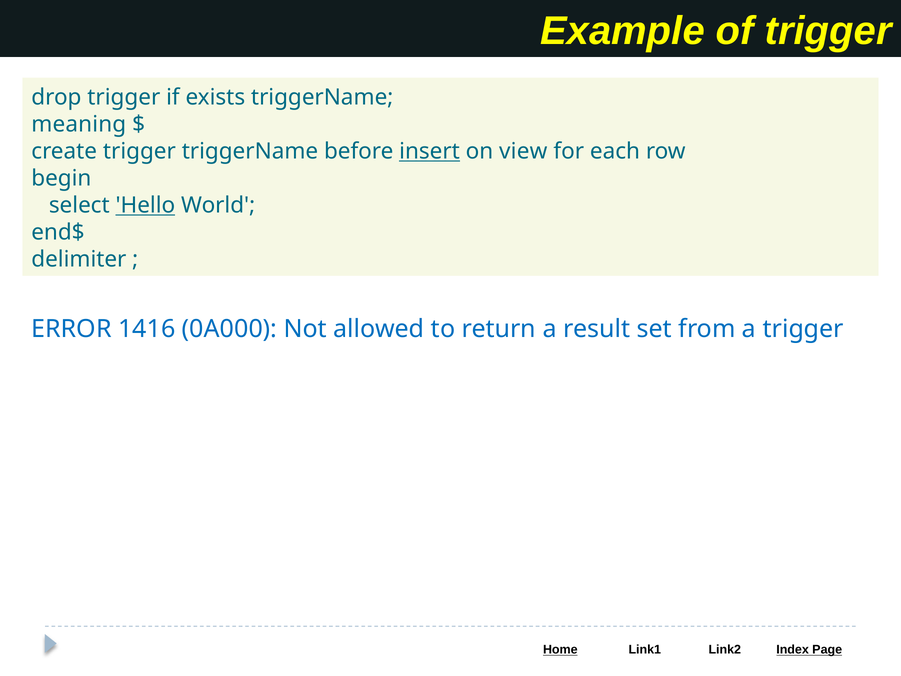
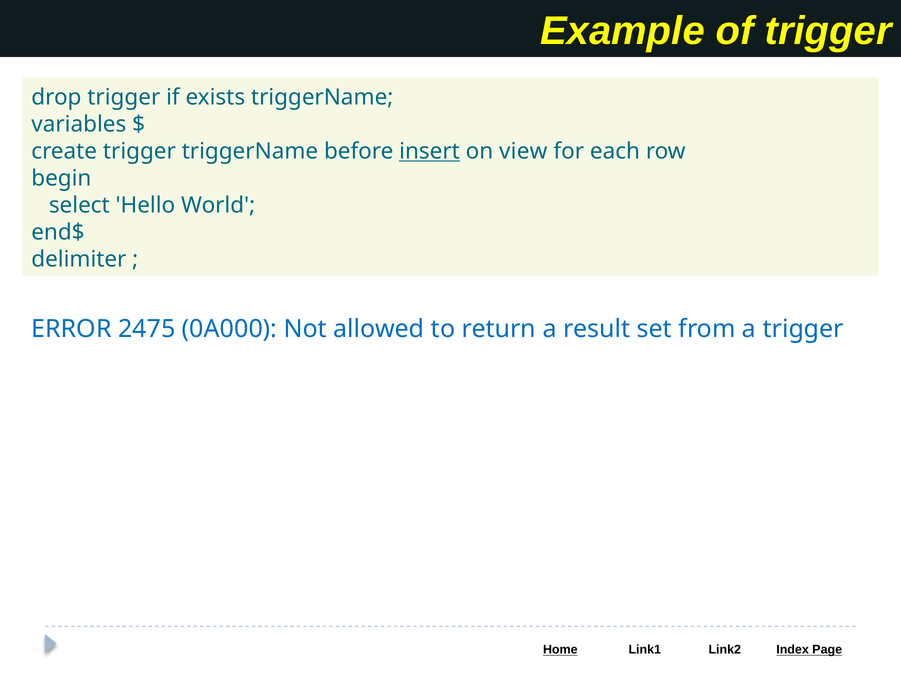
meaning: meaning -> variables
Hello underline: present -> none
1416: 1416 -> 2475
